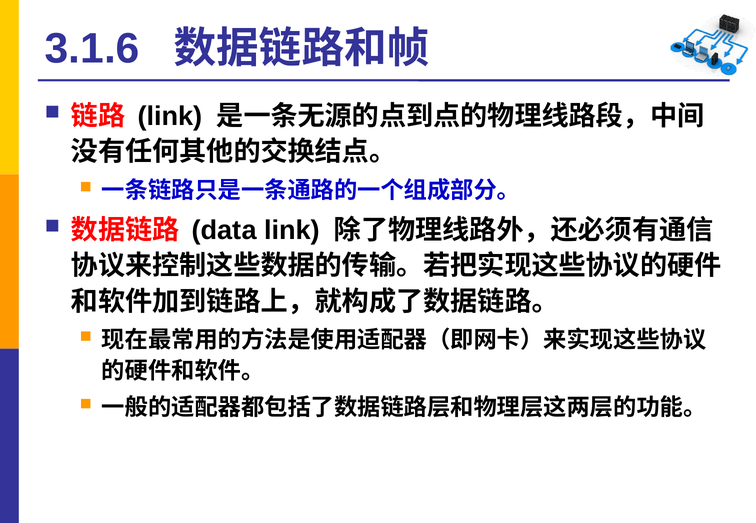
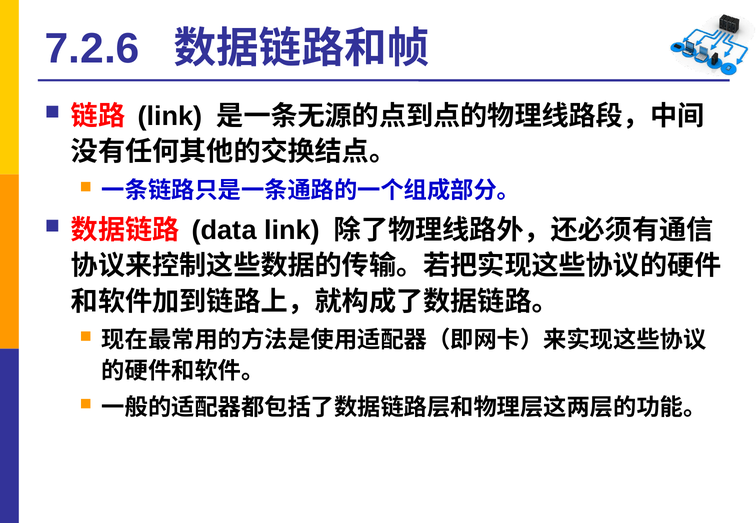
3.1.6: 3.1.6 -> 7.2.6
